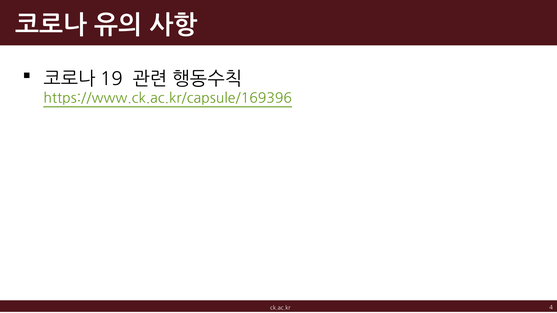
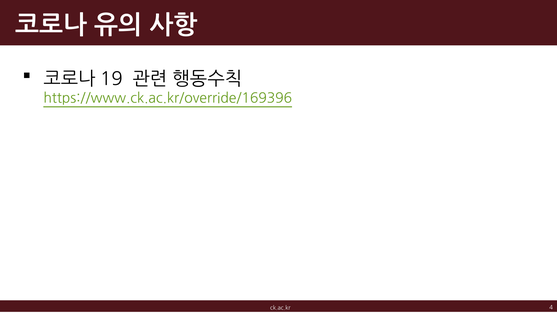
https://www.ck.ac.kr/capsule/169396: https://www.ck.ac.kr/capsule/169396 -> https://www.ck.ac.kr/override/169396
